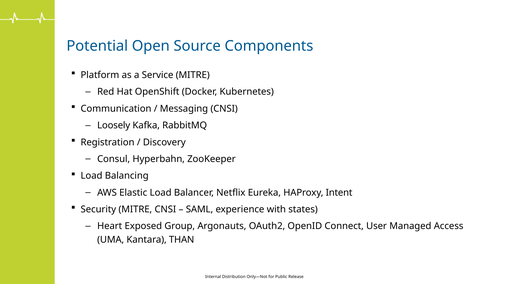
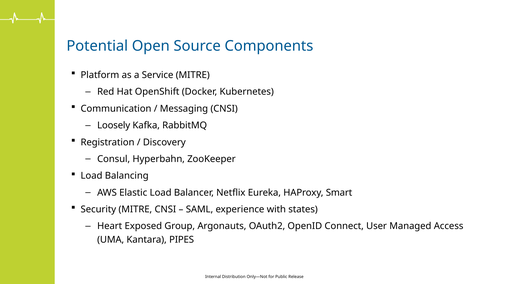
Intent: Intent -> Smart
THAN: THAN -> PIPES
